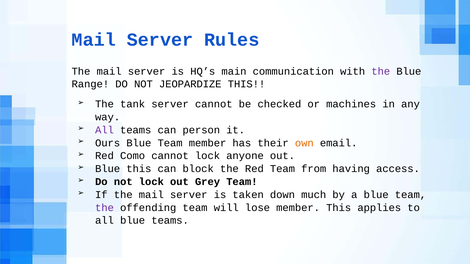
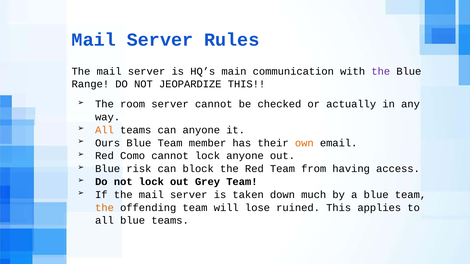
tank: tank -> room
machines: machines -> actually
All at (105, 130) colour: purple -> orange
can person: person -> anyone
Blue this: this -> risk
the at (105, 208) colour: purple -> orange
lose member: member -> ruined
